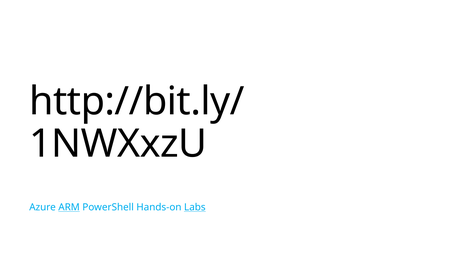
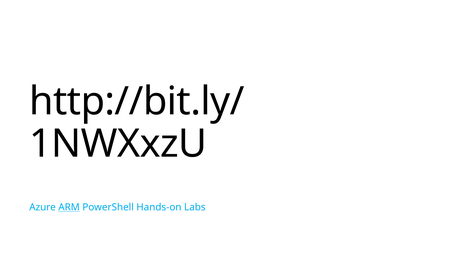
Labs underline: present -> none
